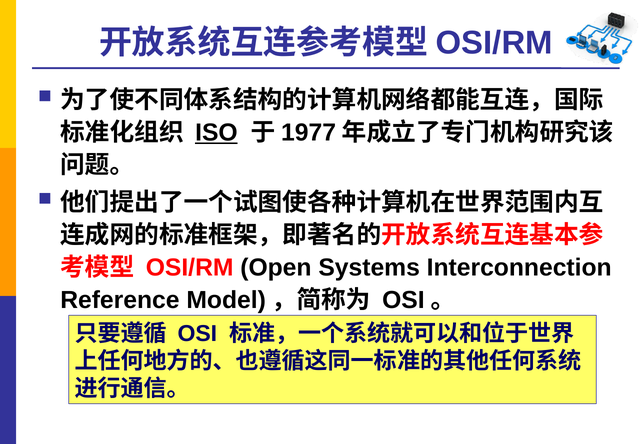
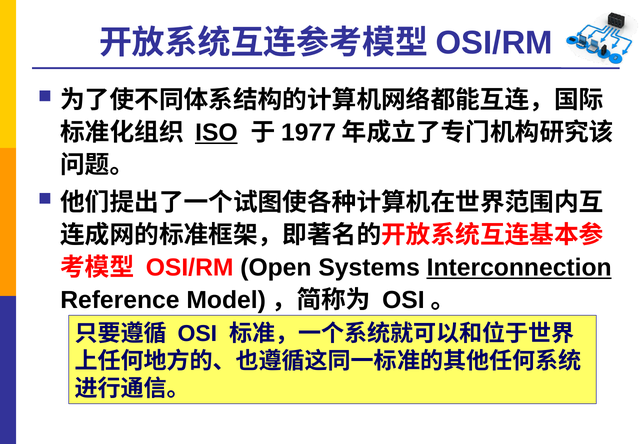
Interconnection underline: none -> present
